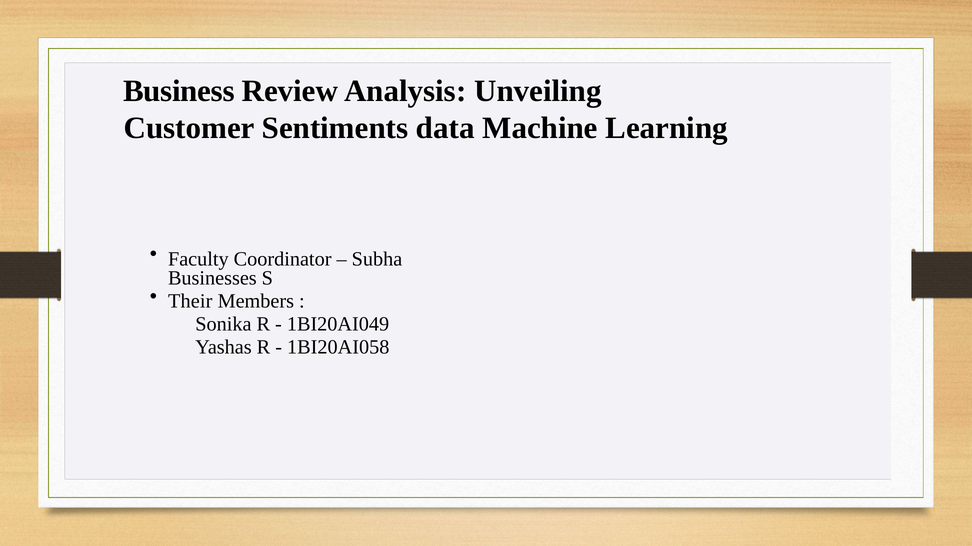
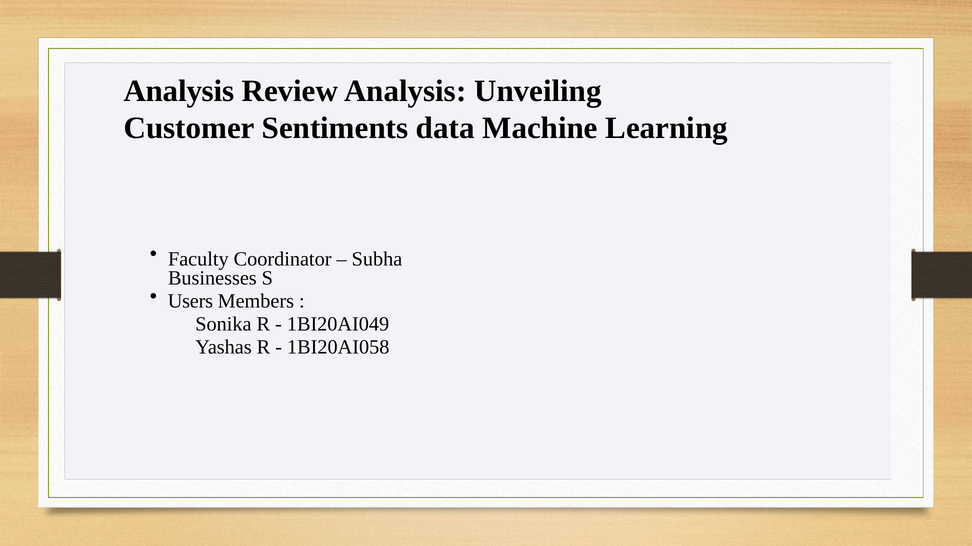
Business at (179, 91): Business -> Analysis
Their: Their -> Users
